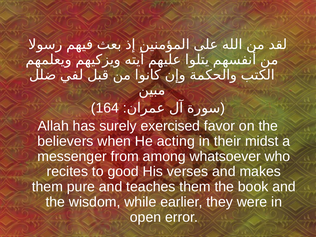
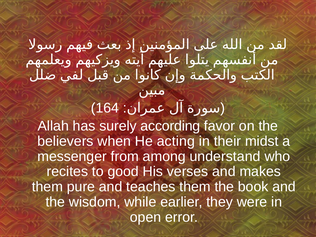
exercised: exercised -> according
whatsoever: whatsoever -> understand
